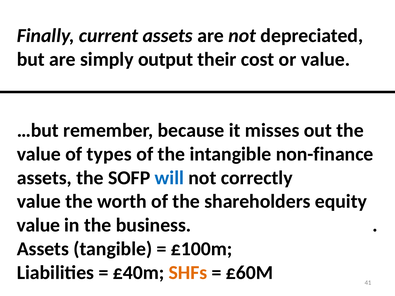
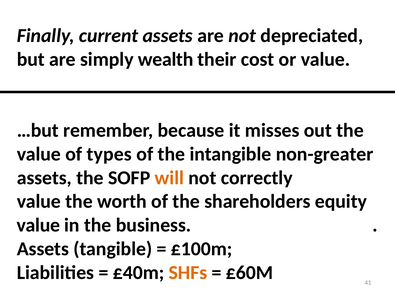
output: output -> wealth
non-finance: non-finance -> non-greater
will colour: blue -> orange
